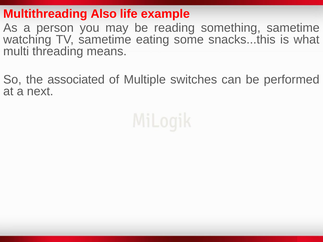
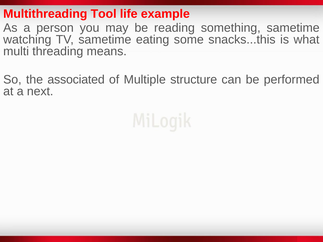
Also: Also -> Tool
switches: switches -> structure
